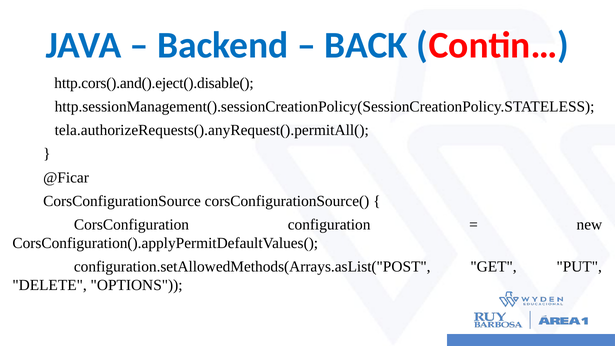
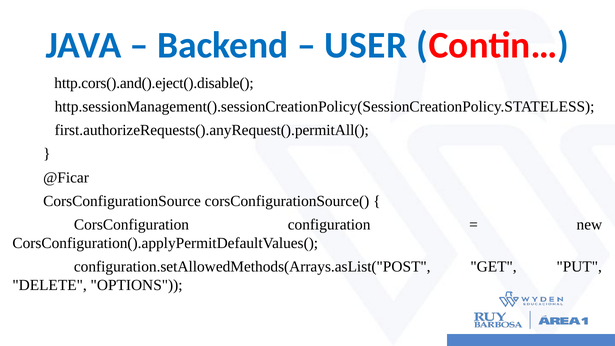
BACK: BACK -> USER
tela.authorizeRequests().anyRequest().permitAll(: tela.authorizeRequests().anyRequest().permitAll( -> first.authorizeRequests().anyRequest().permitAll(
